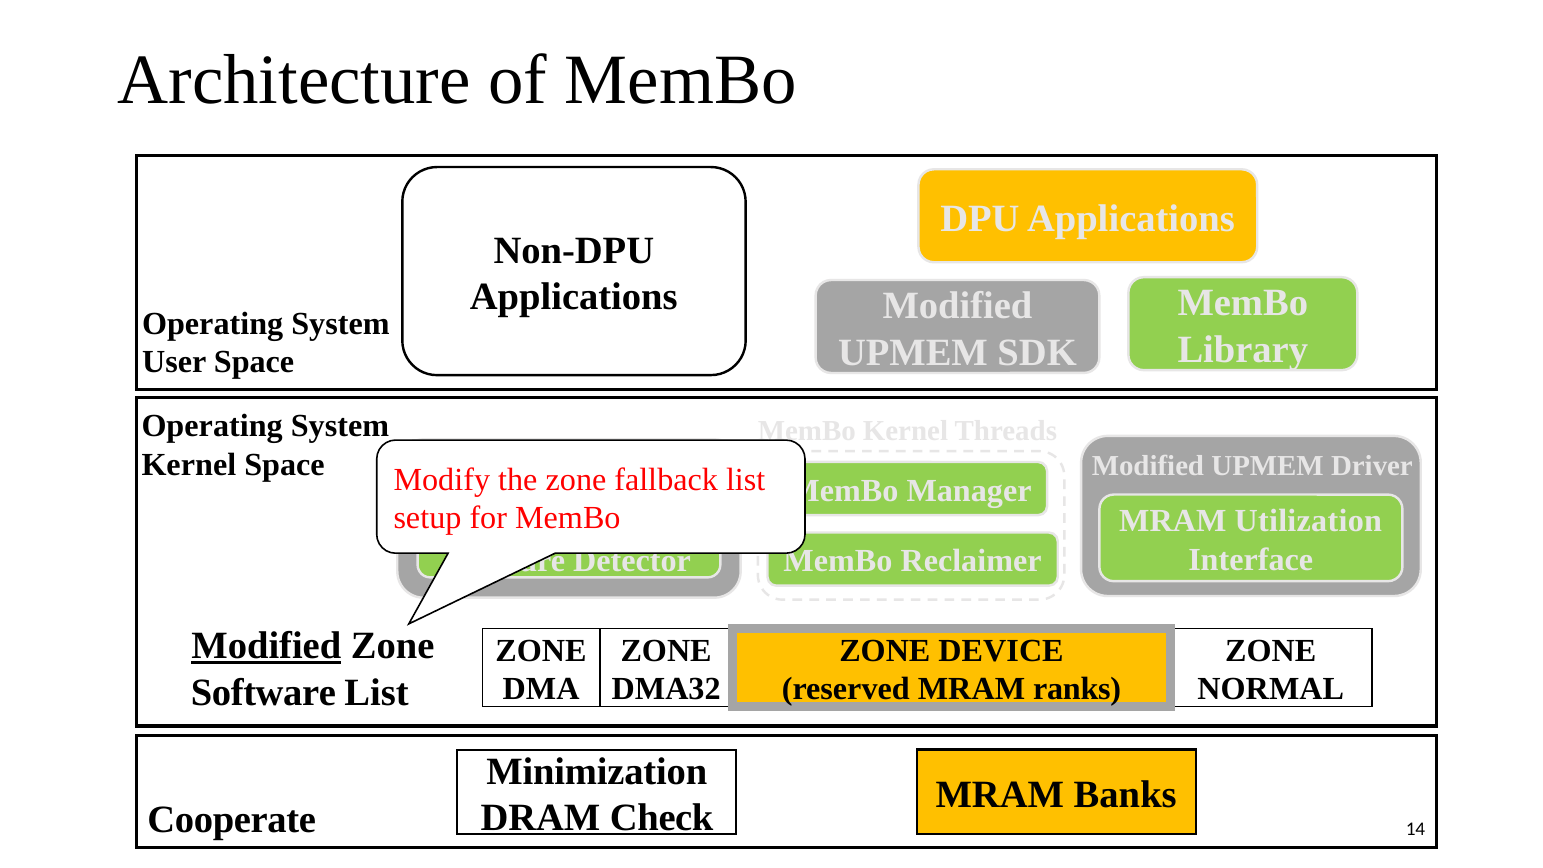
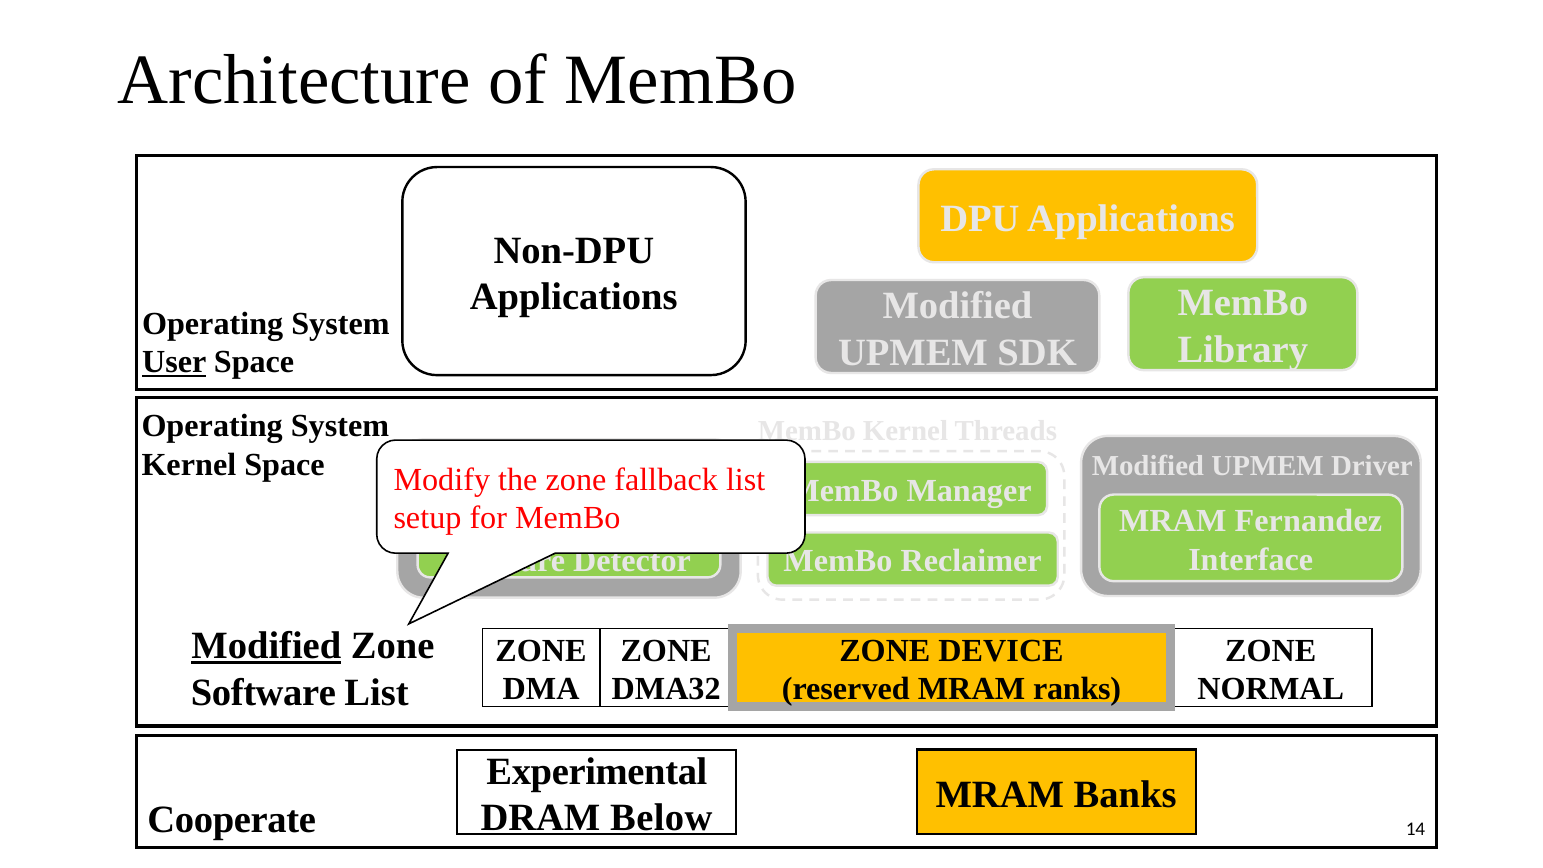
User underline: none -> present
Utilization: Utilization -> Fernandez
Minimization: Minimization -> Experimental
Check: Check -> Below
